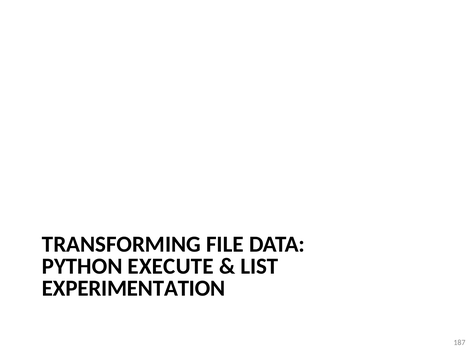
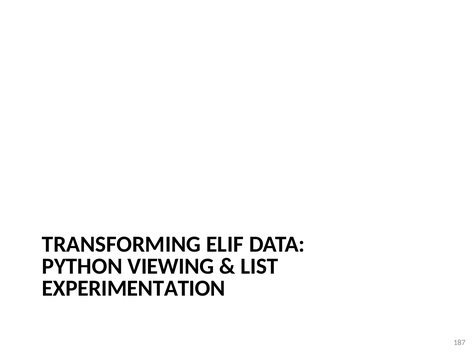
FILE: FILE -> ELIF
EXECUTE: EXECUTE -> VIEWING
